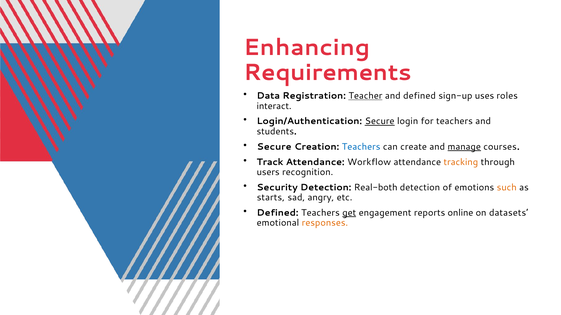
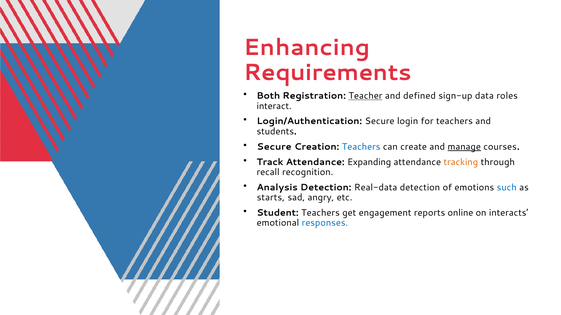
Data: Data -> Both
uses: uses -> data
Secure at (380, 121) underline: present -> none
Workflow: Workflow -> Expanding
users: users -> recall
Security: Security -> Analysis
Real-both: Real-both -> Real-data
such colour: orange -> blue
Defined at (278, 213): Defined -> Student
get underline: present -> none
datasets: datasets -> interacts
responses colour: orange -> blue
